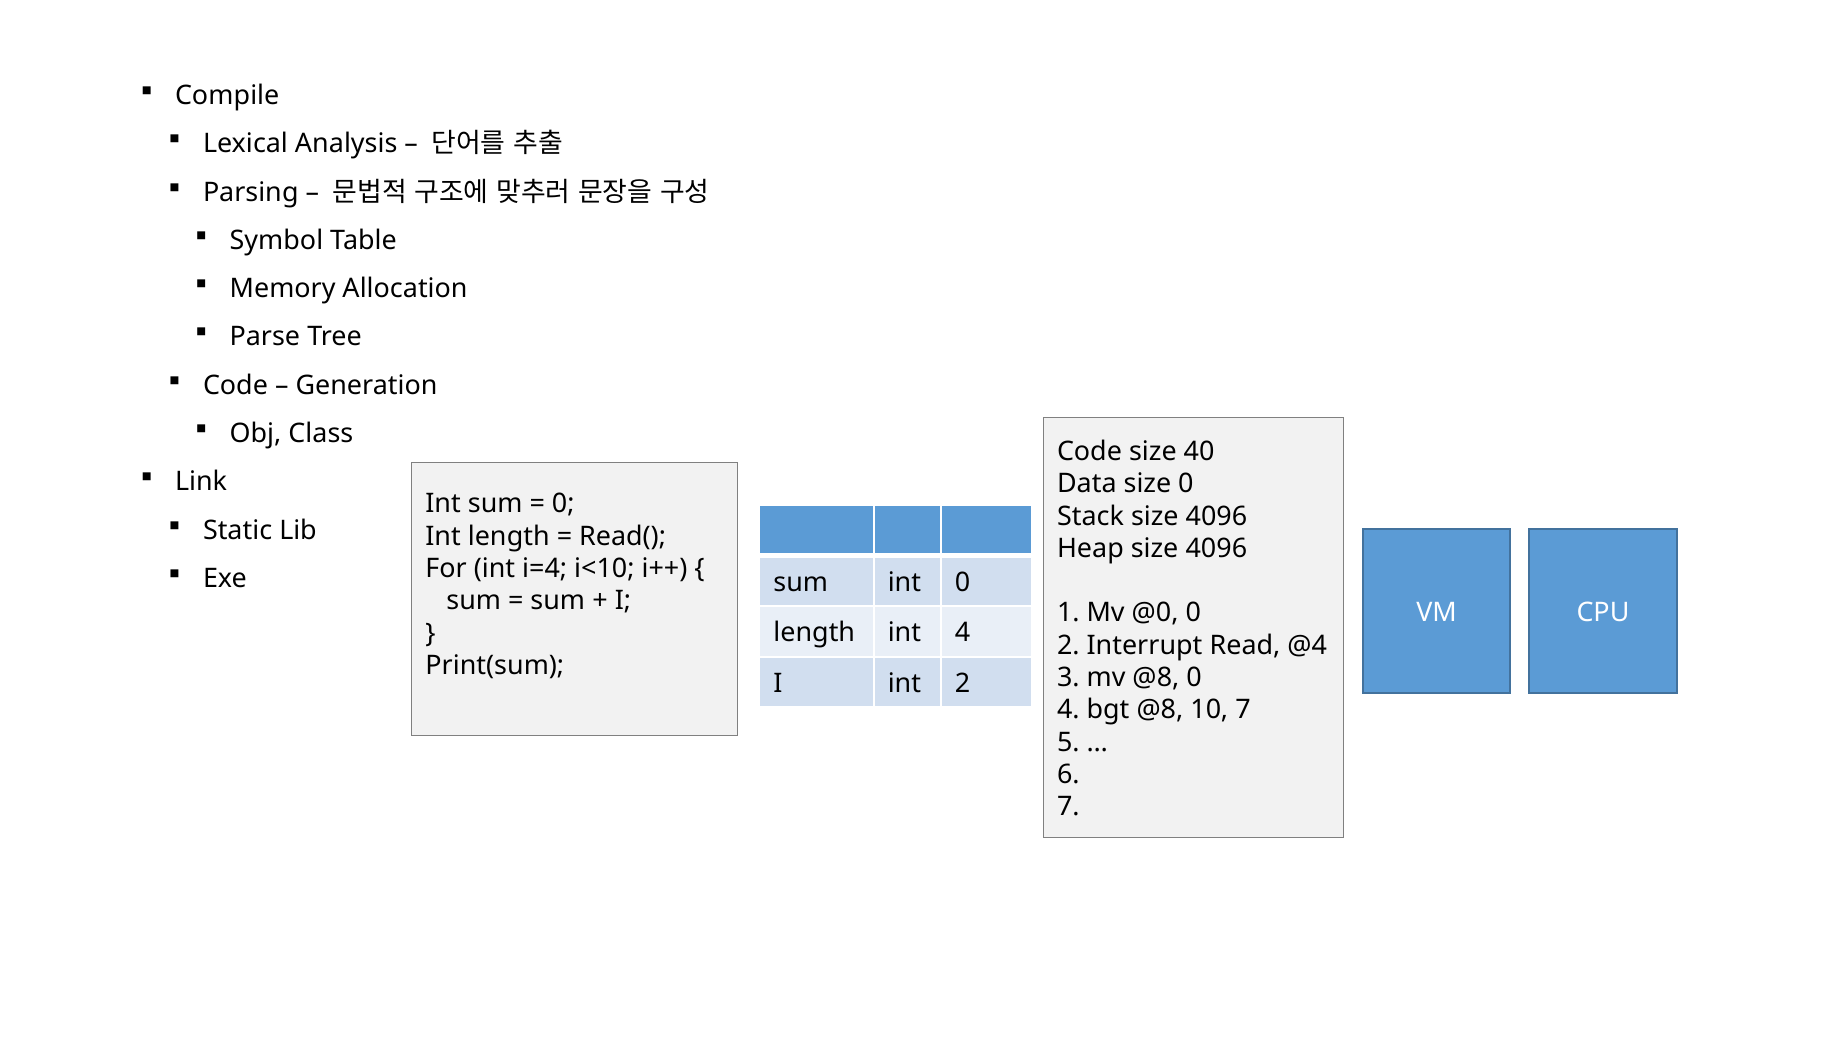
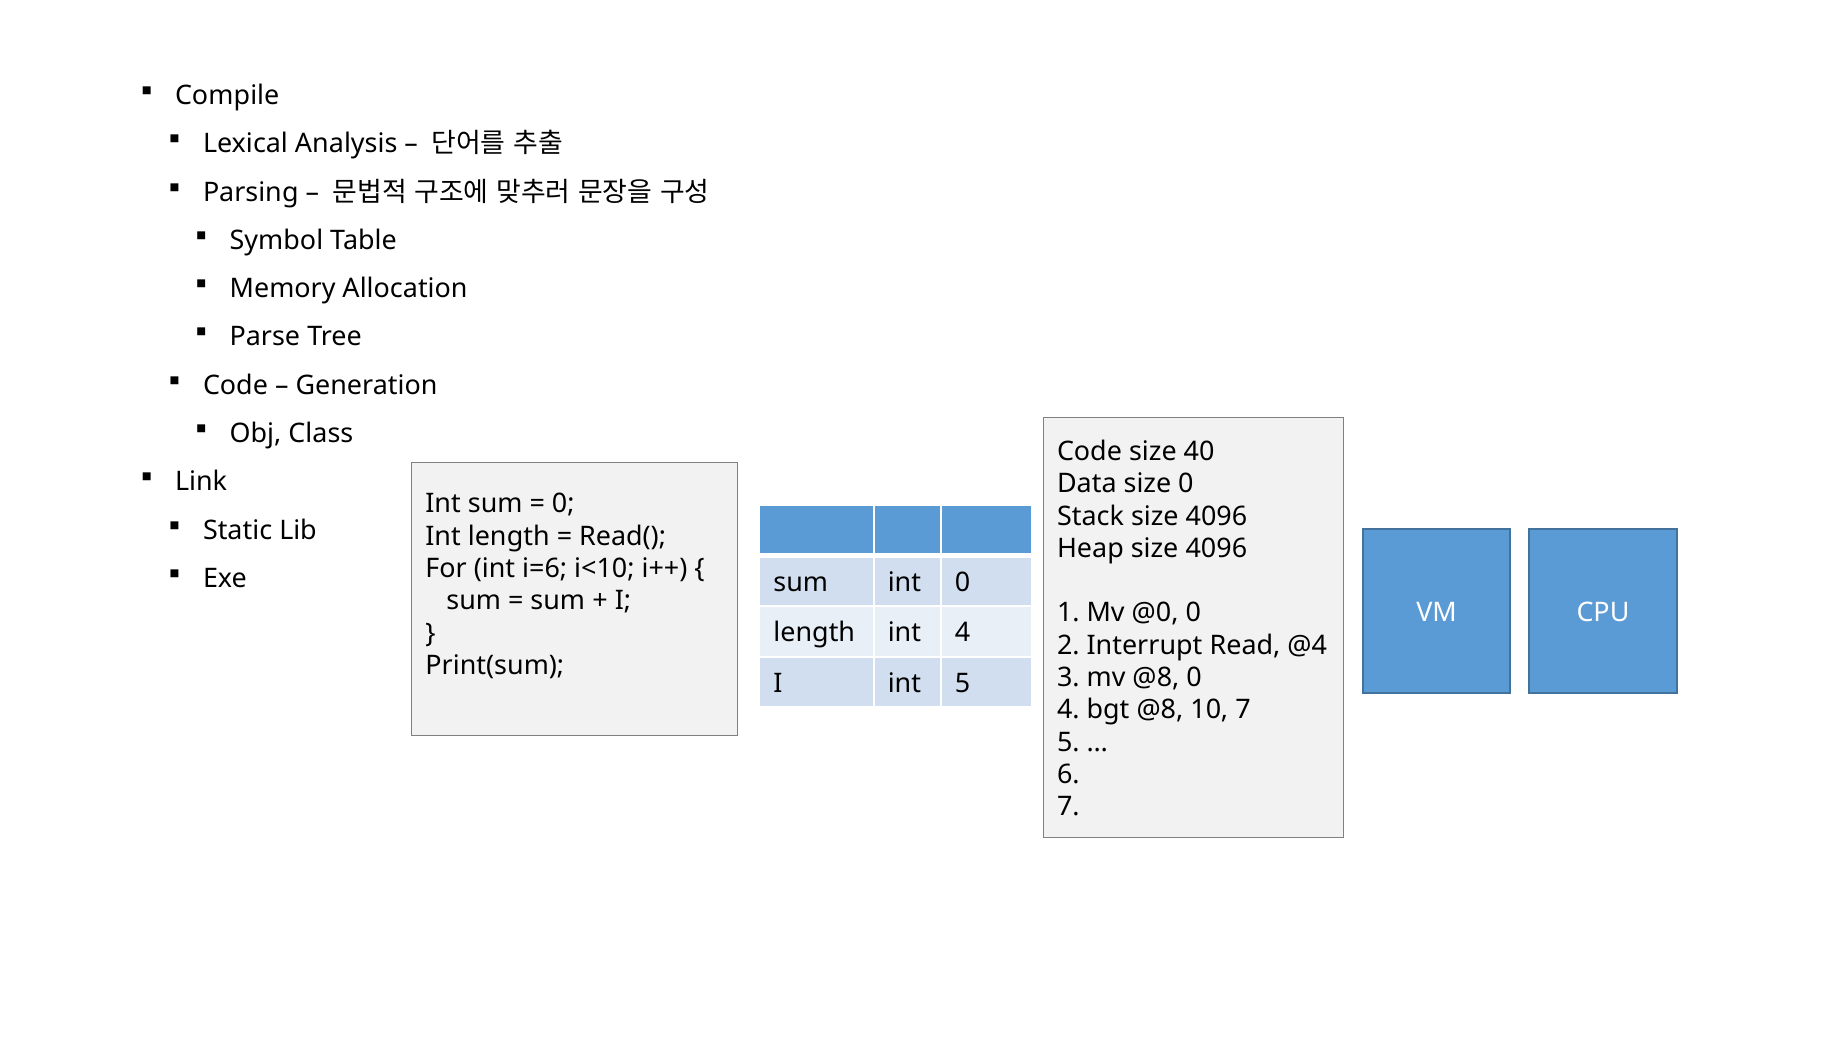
i=4: i=4 -> i=6
int 2: 2 -> 5
